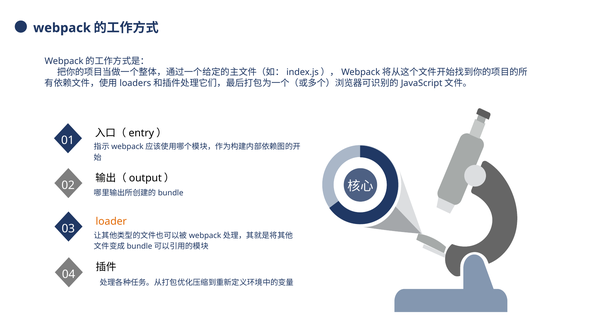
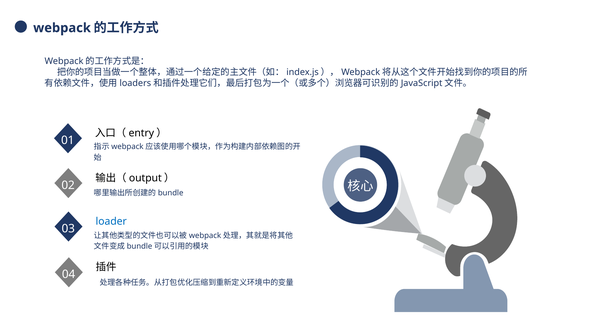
loader colour: orange -> blue
